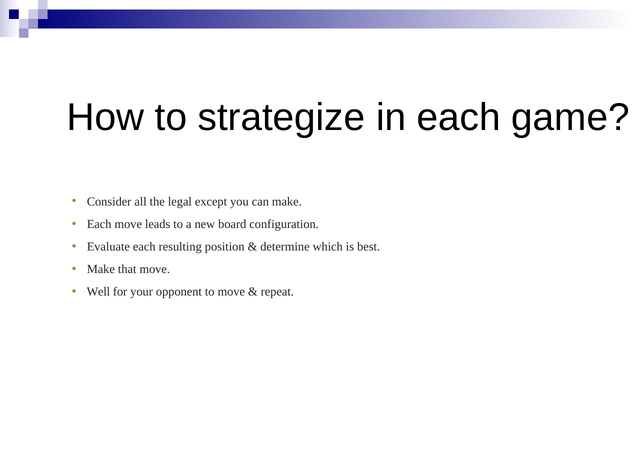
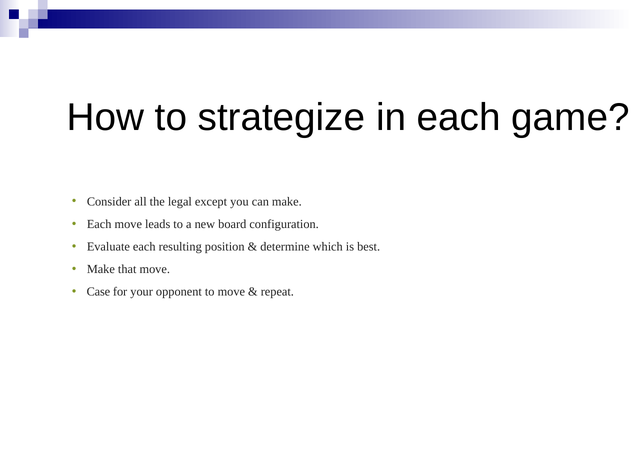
Well: Well -> Case
